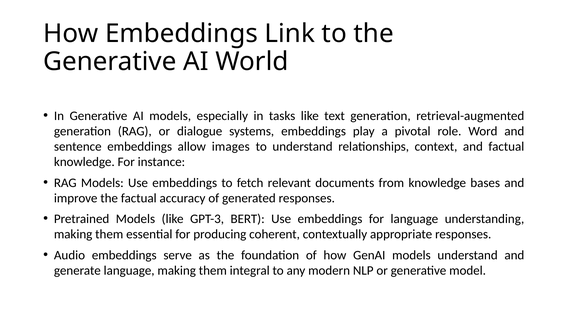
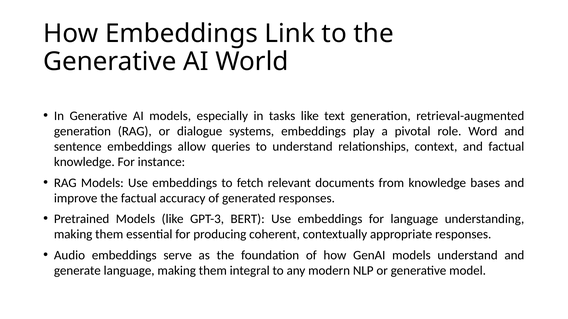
images: images -> queries
